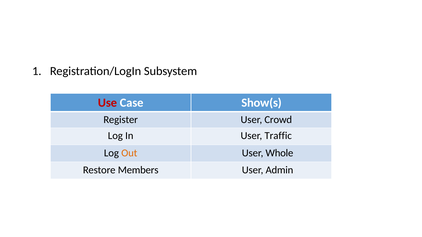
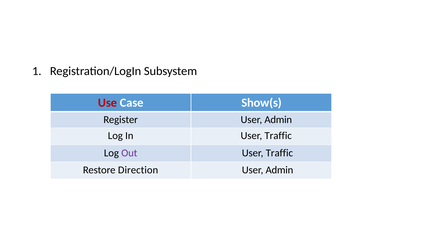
Register User Crowd: Crowd -> Admin
Out colour: orange -> purple
Whole at (279, 153): Whole -> Traffic
Members: Members -> Direction
